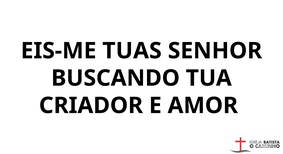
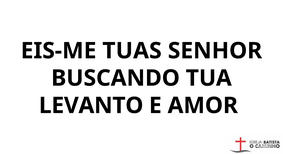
CRIADOR: CRIADOR -> LEVANTO
